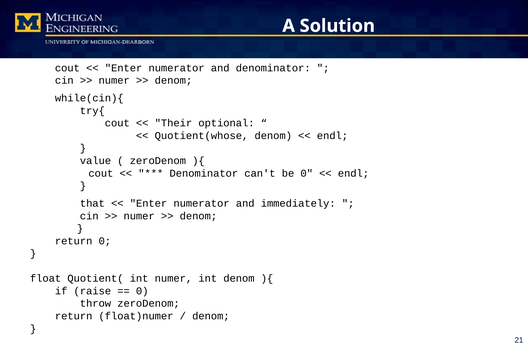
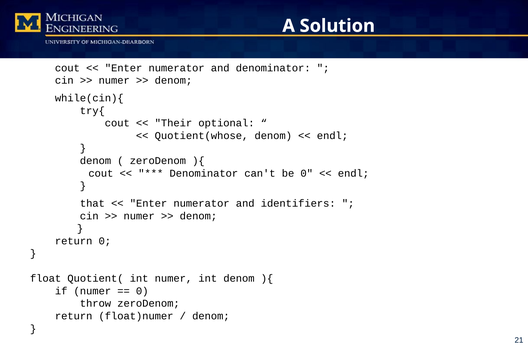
value at (95, 161): value -> denom
immediately: immediately -> identifiers
if raise: raise -> numer
